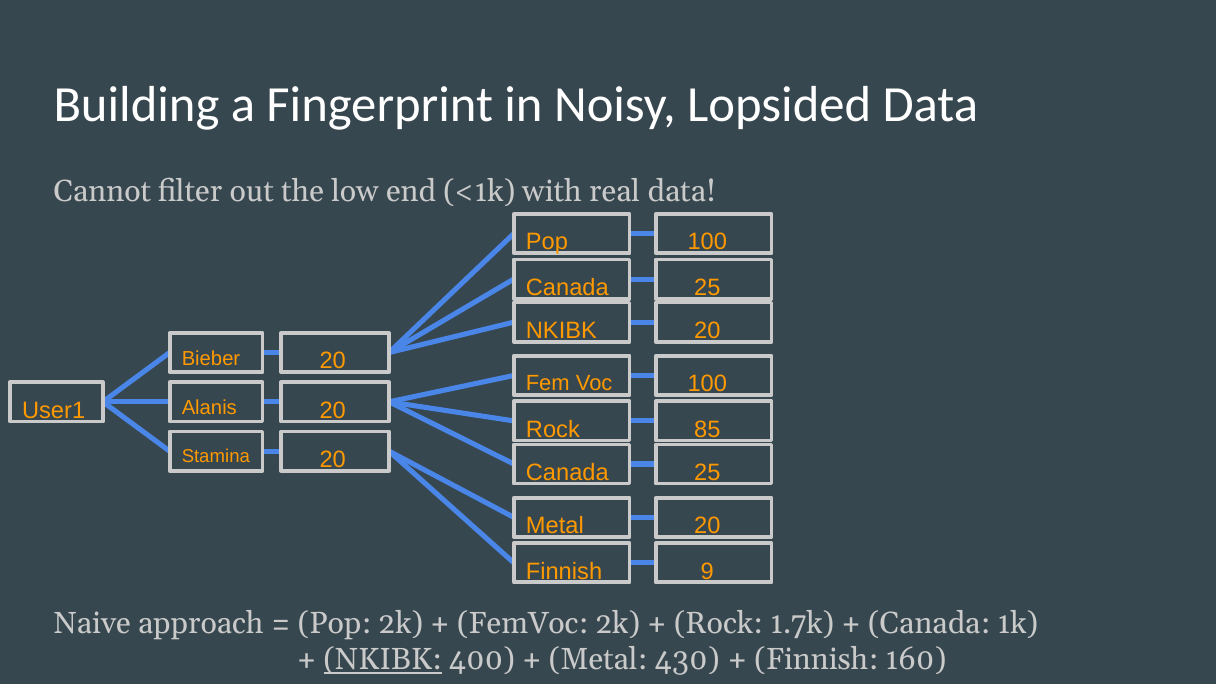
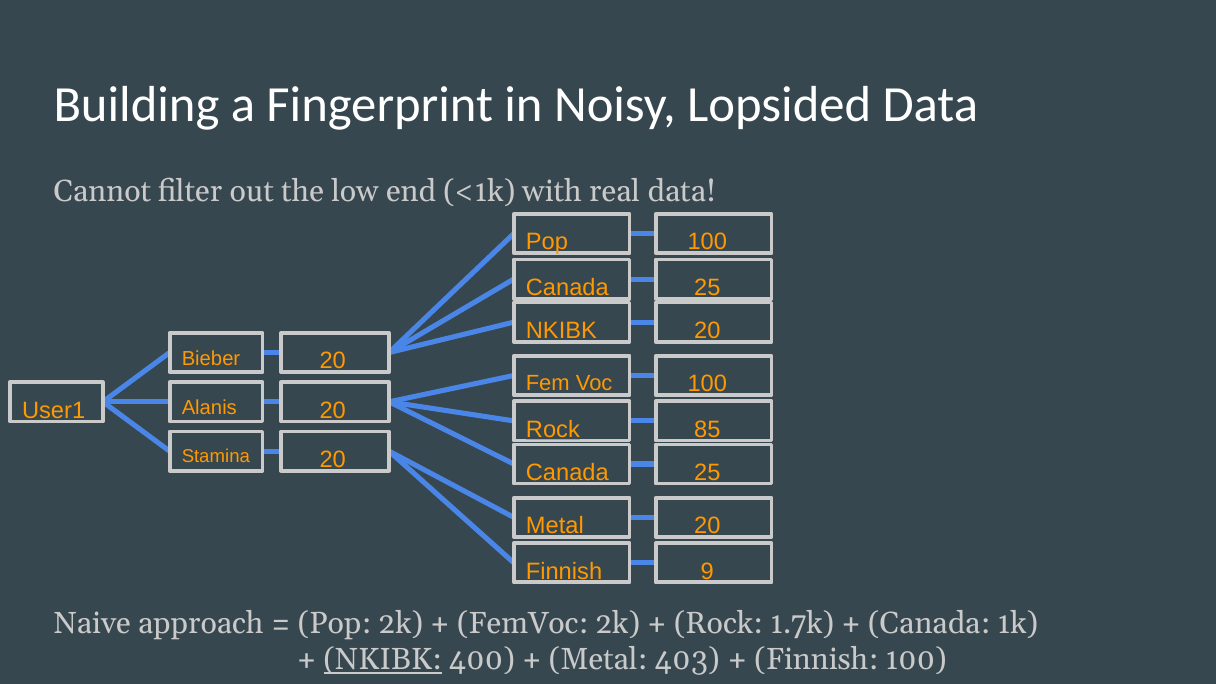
Rock at (553, 429) underline: none -> present
430: 430 -> 403
Finnish 160: 160 -> 100
